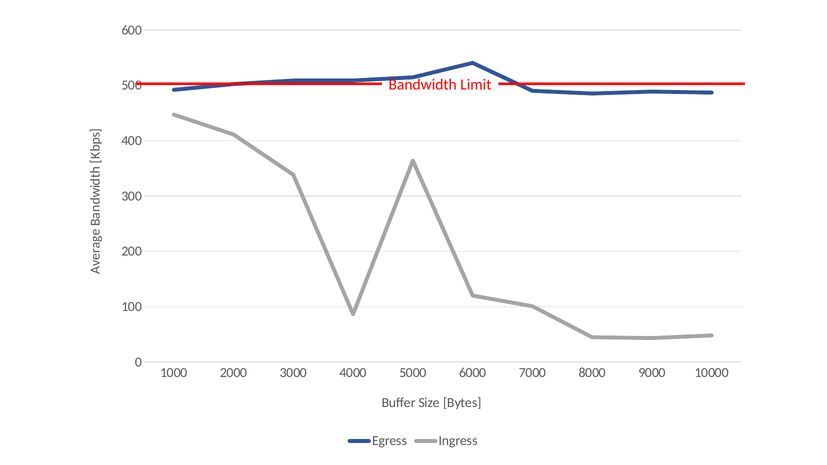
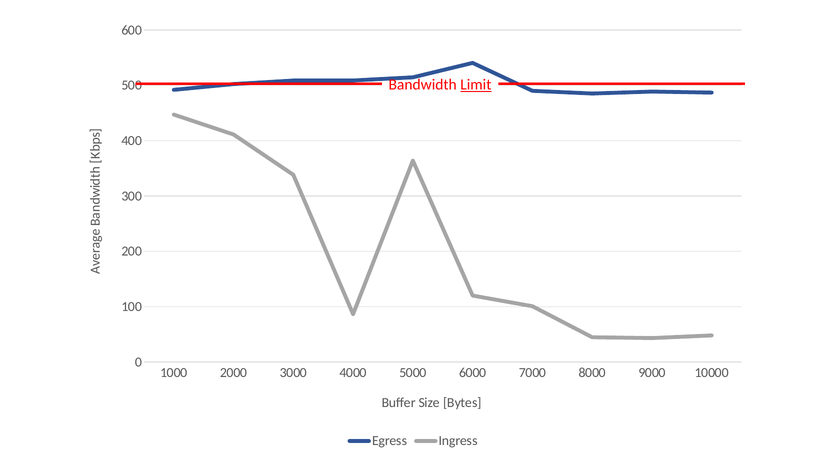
Limit underline: none -> present
